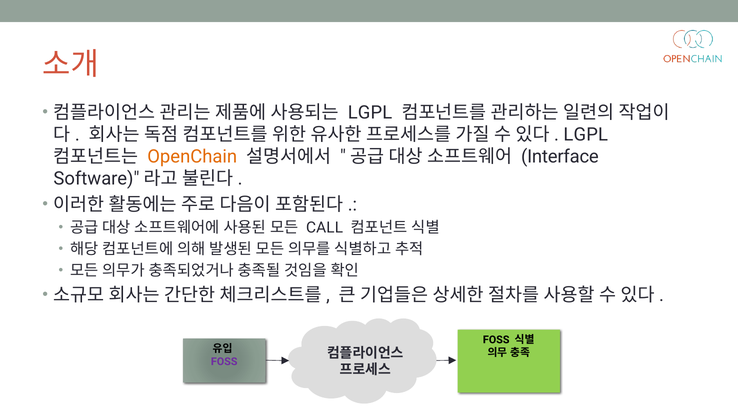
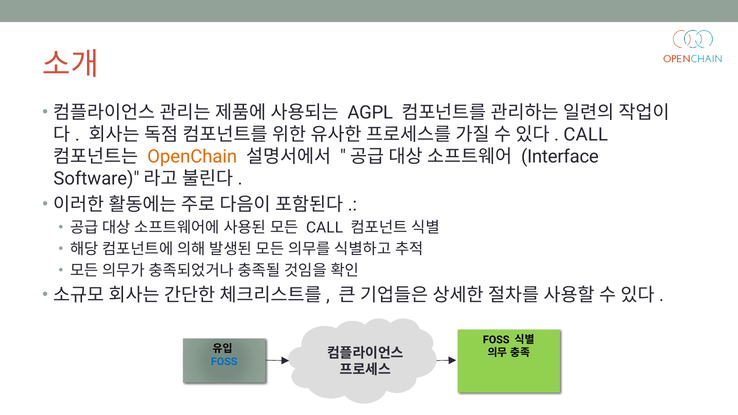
LGPL at (370, 112): LGPL -> AGPL
LGPL at (586, 135): LGPL -> CALL
FOSS at (224, 362) colour: purple -> blue
